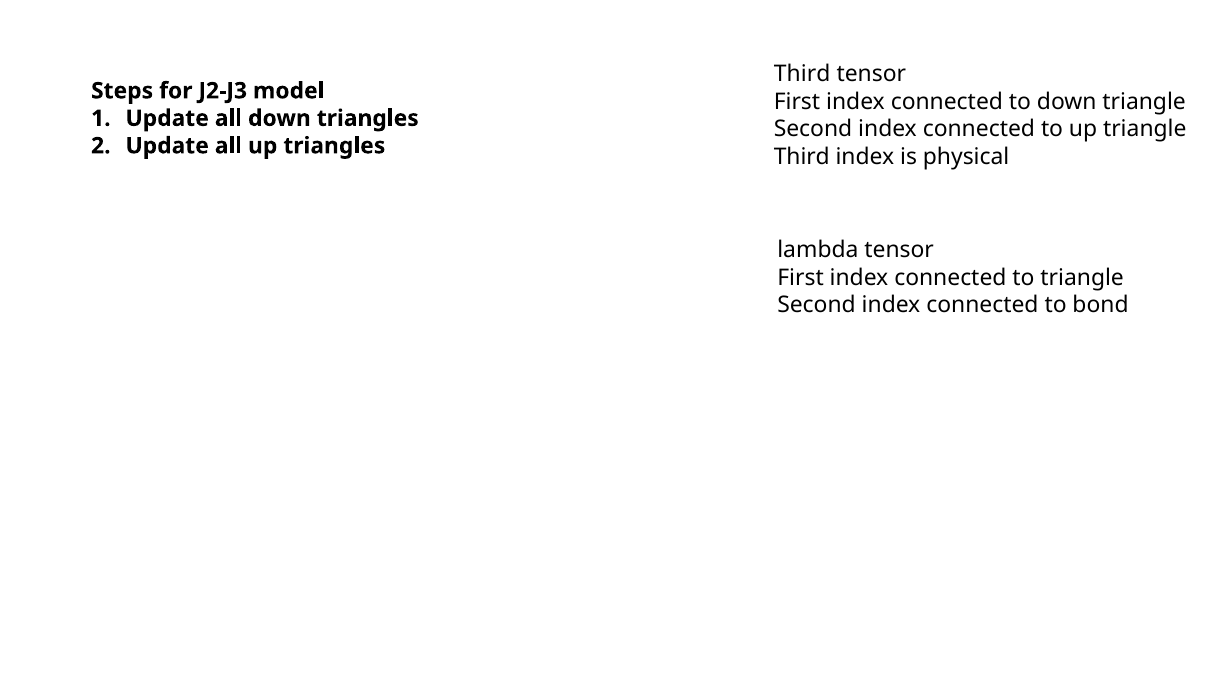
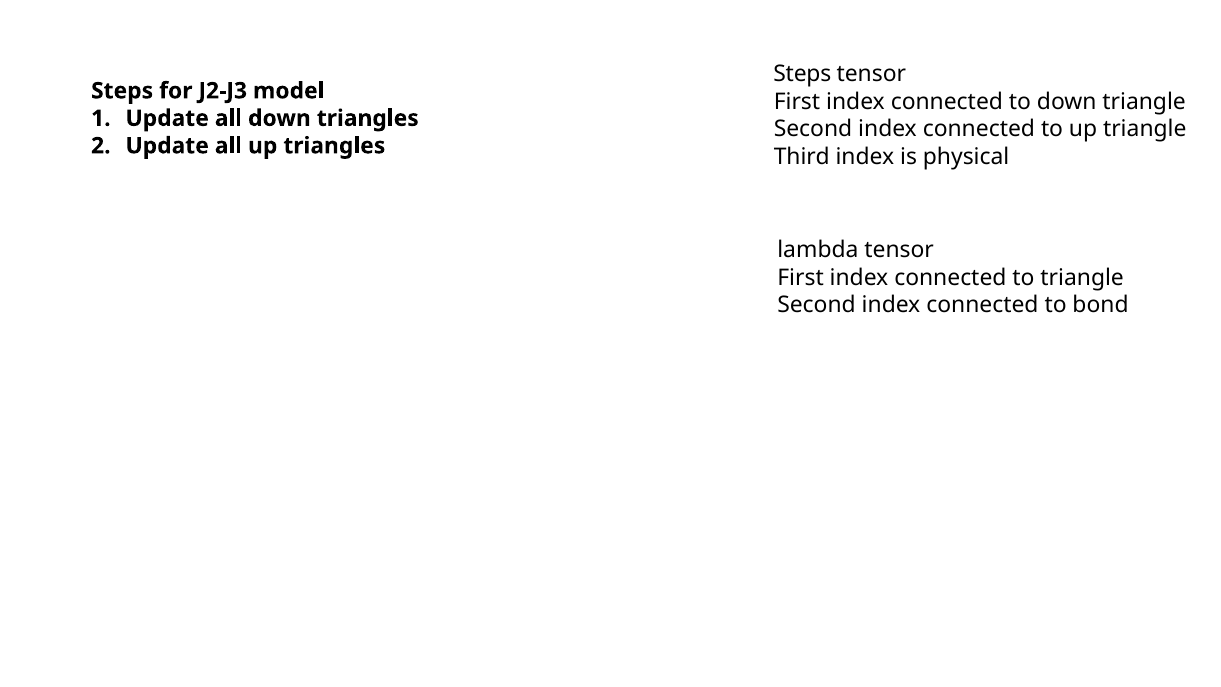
Third at (802, 74): Third -> Steps
